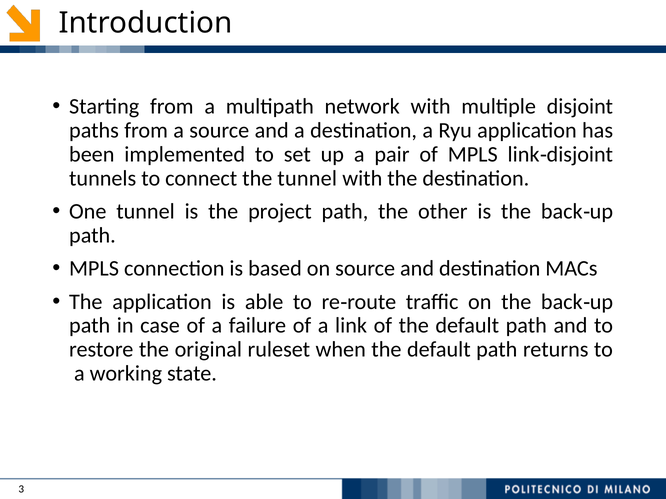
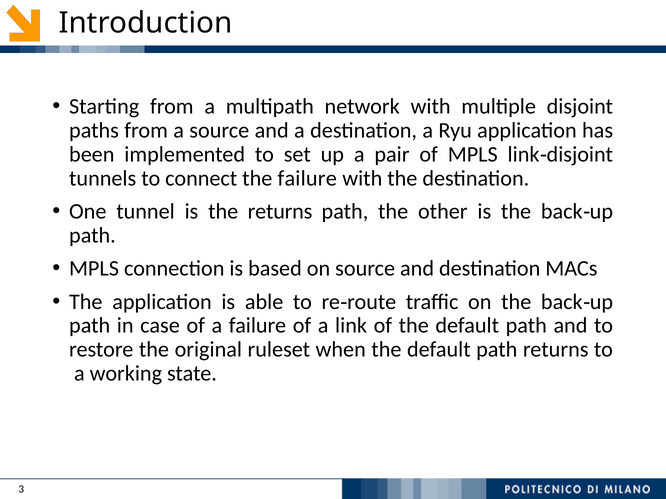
the tunnel: tunnel -> failure
the project: project -> returns
